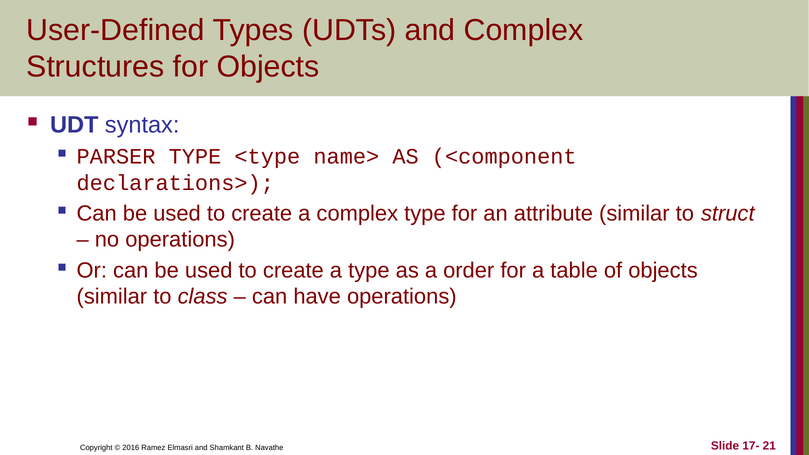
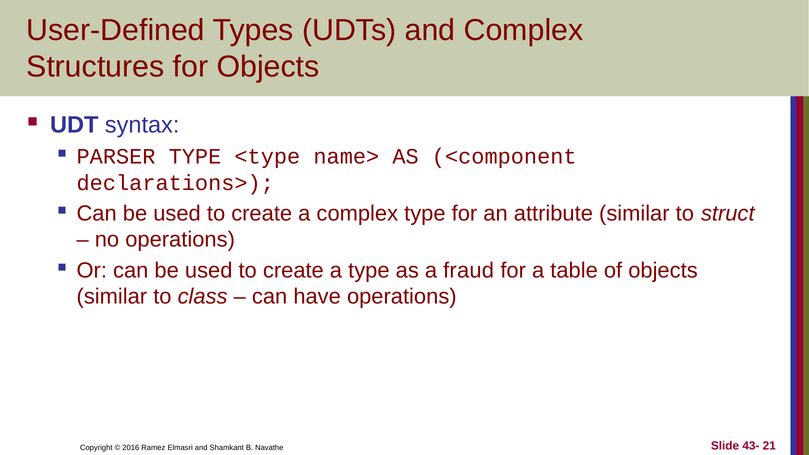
order: order -> fraud
17-: 17- -> 43-
